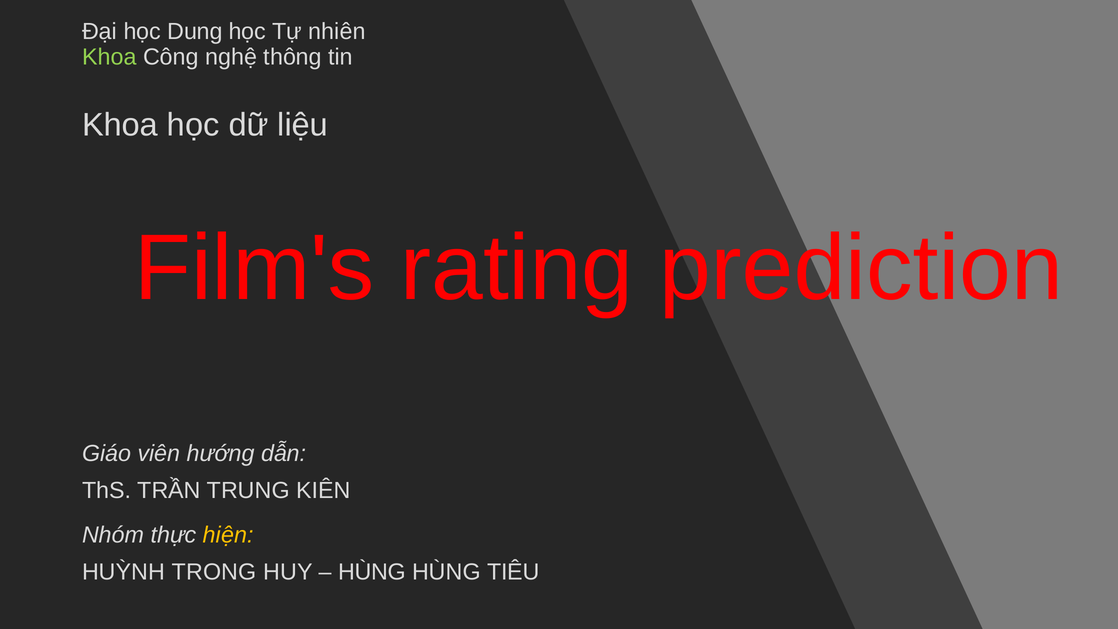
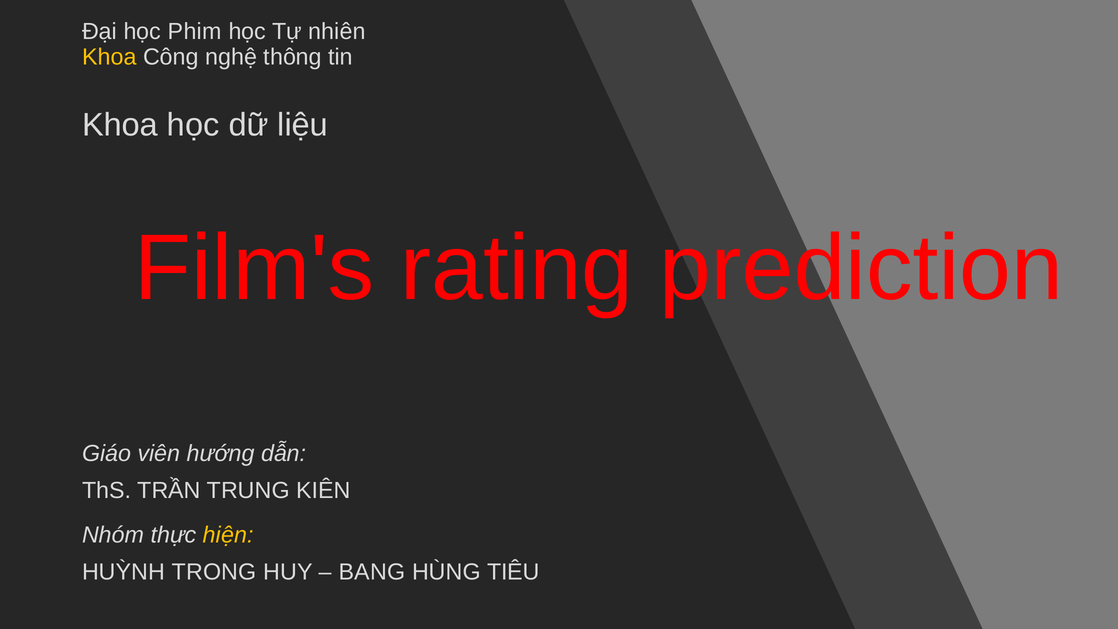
Dung: Dung -> Phim
Khoa at (109, 57) colour: light green -> yellow
HÙNG at (372, 572): HÙNG -> BANG
